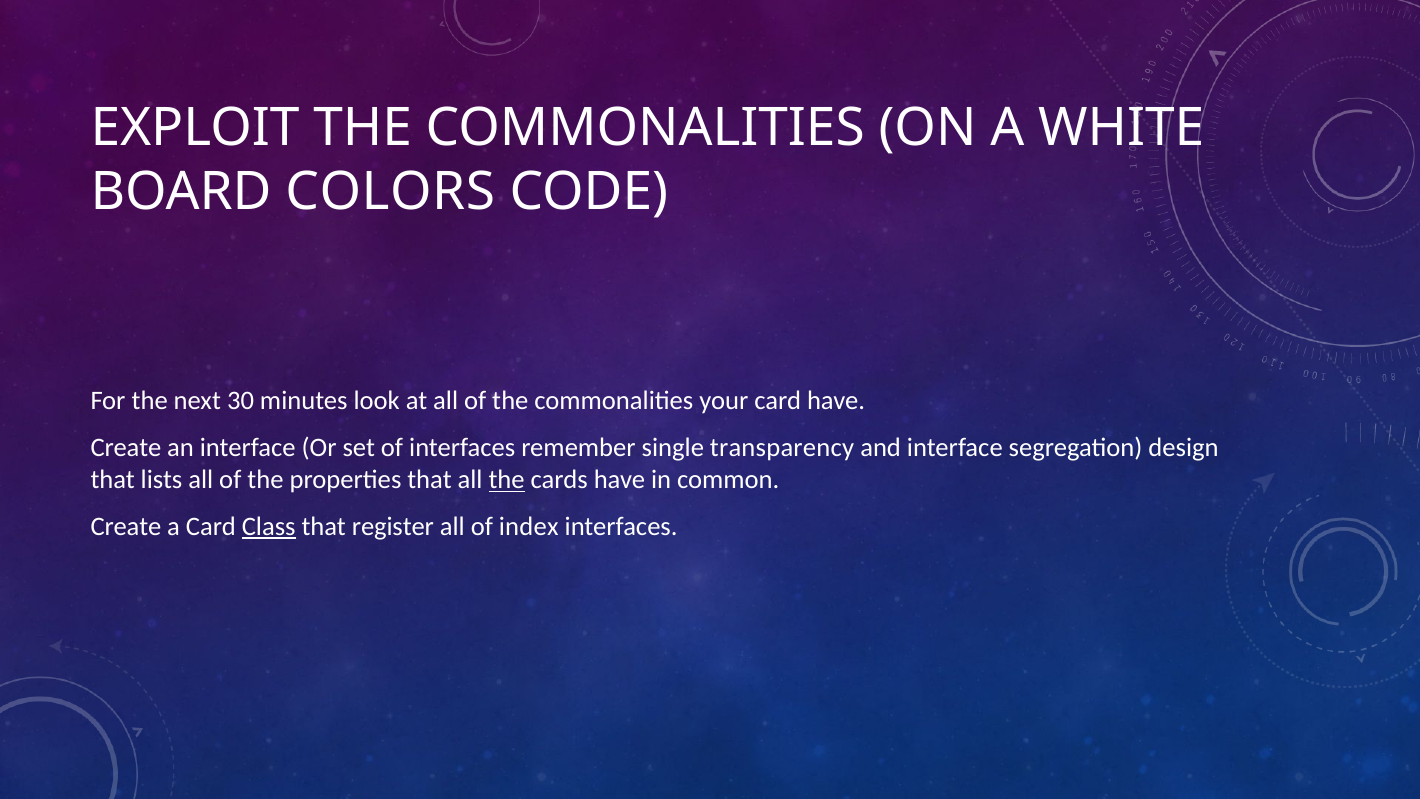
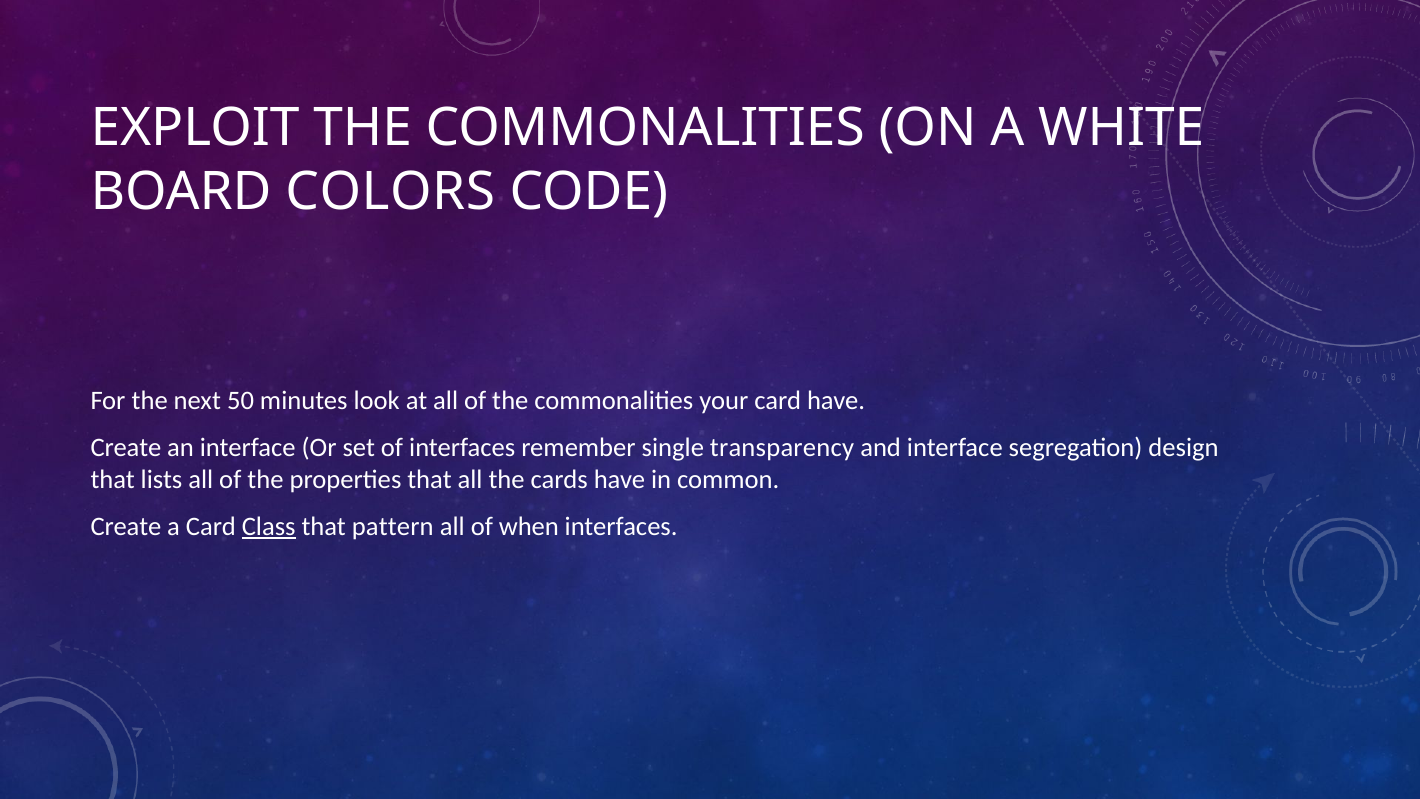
30: 30 -> 50
the at (507, 480) underline: present -> none
register: register -> pattern
index: index -> when
